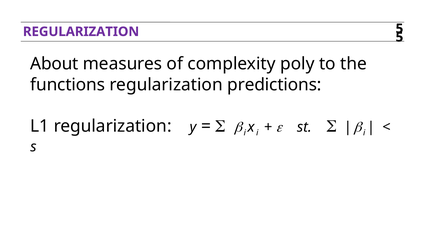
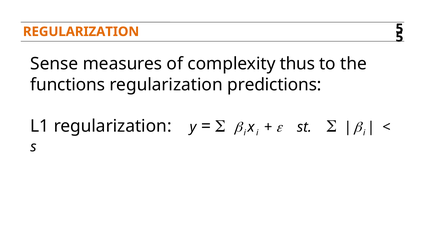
REGULARIZATION at (81, 32) colour: purple -> orange
About: About -> Sense
poly: poly -> thus
